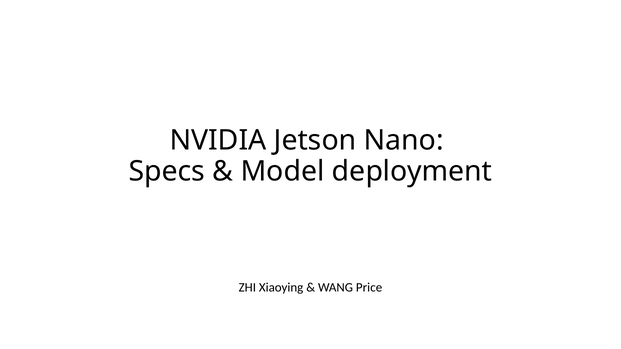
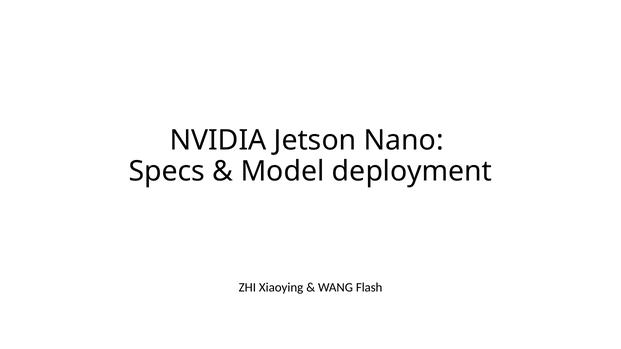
Price: Price -> Flash
